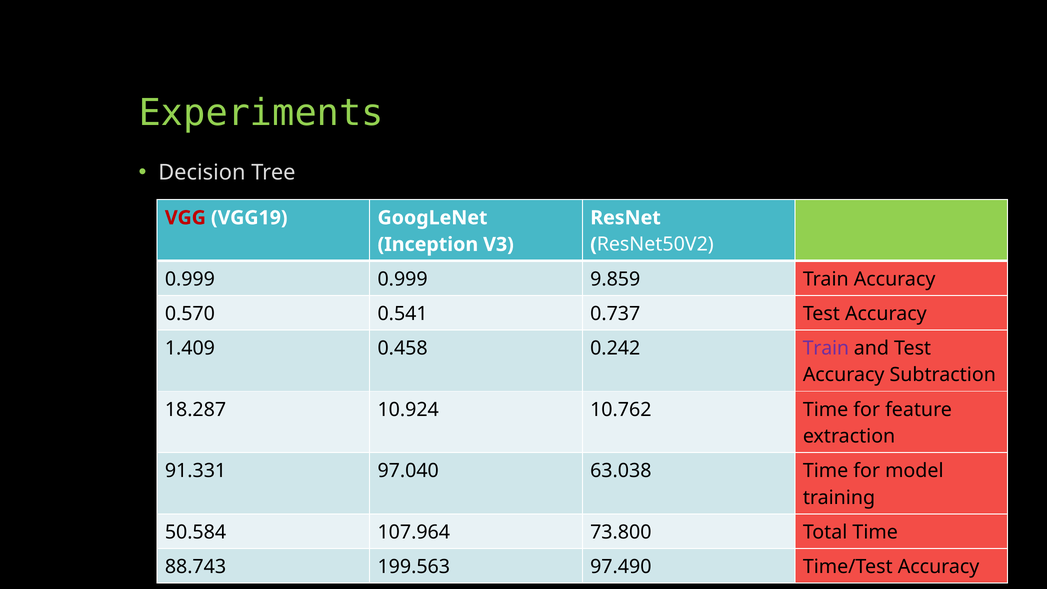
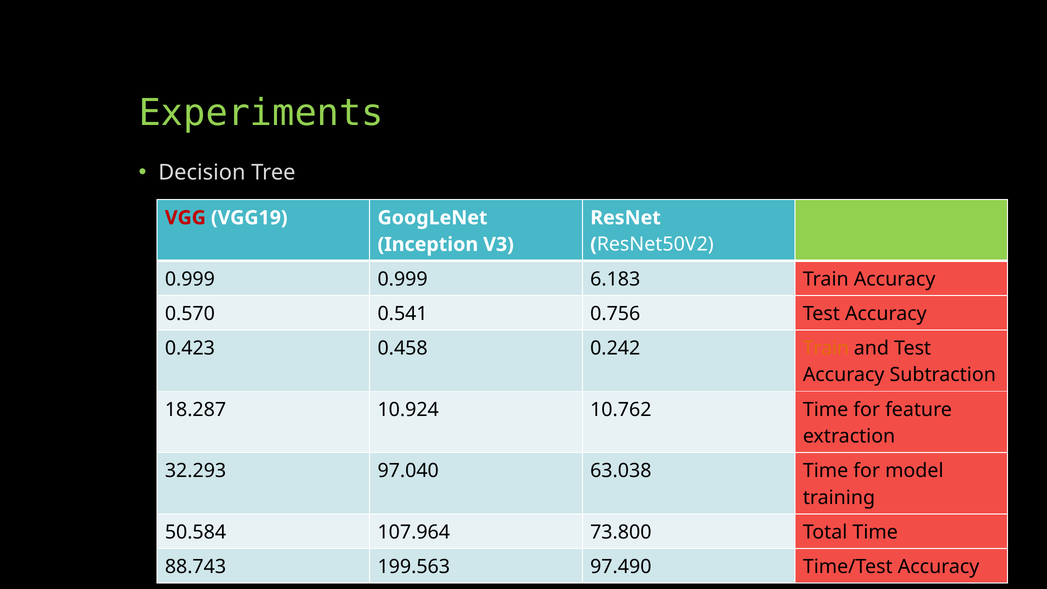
9.859: 9.859 -> 6.183
0.737: 0.737 -> 0.756
1.409: 1.409 -> 0.423
Train at (826, 348) colour: purple -> orange
91.331: 91.331 -> 32.293
